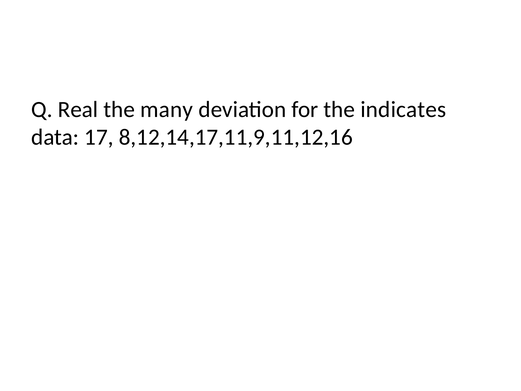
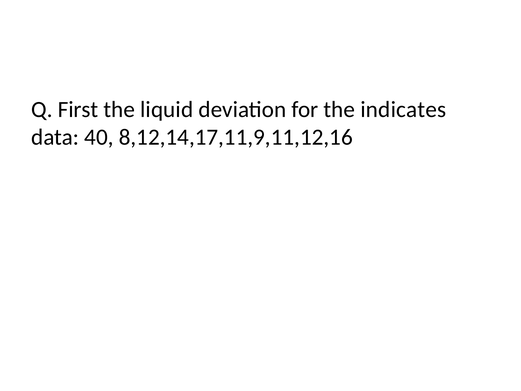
Real: Real -> First
many: many -> liquid
17: 17 -> 40
